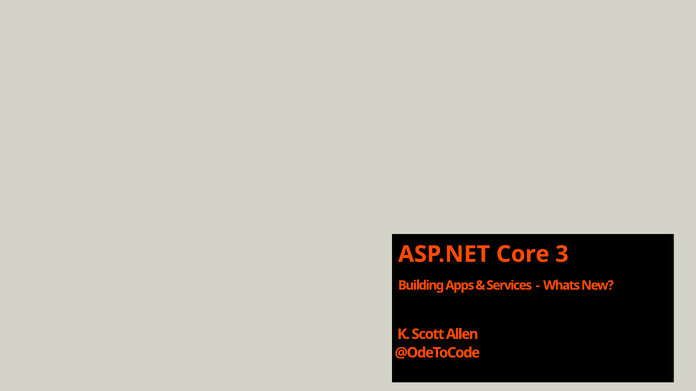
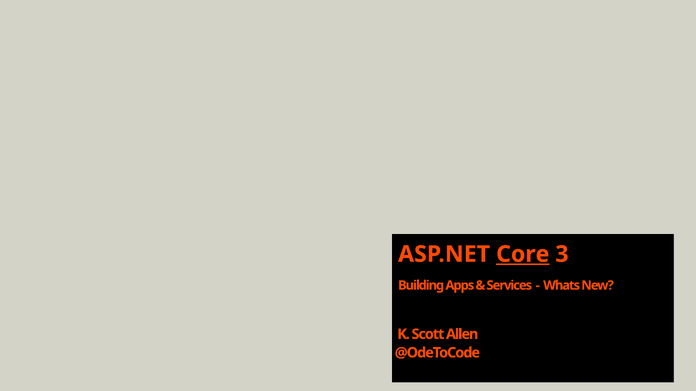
Core underline: none -> present
